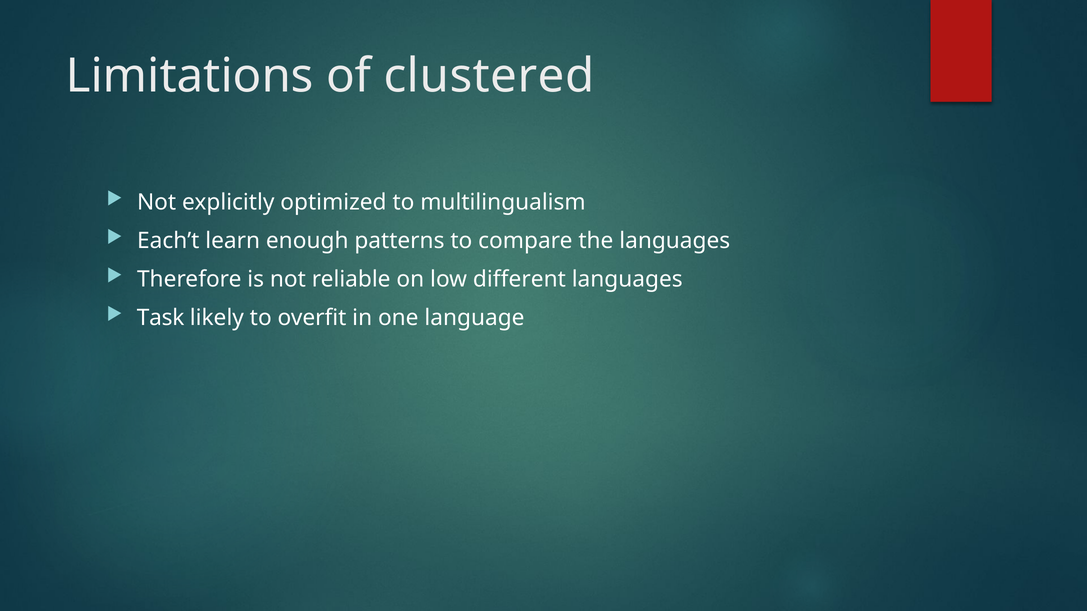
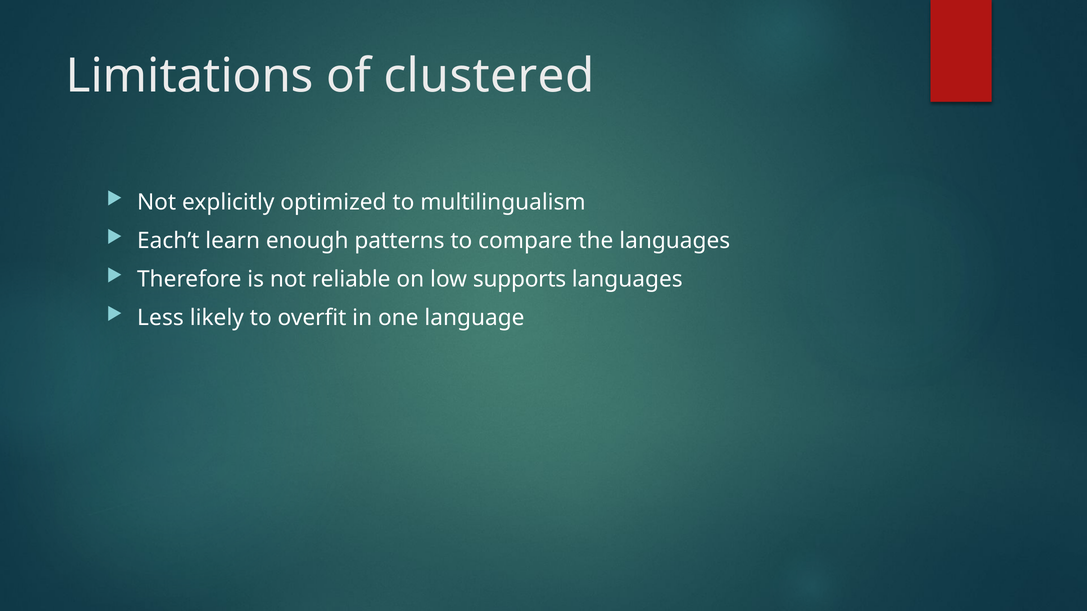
different: different -> supports
Task: Task -> Less
